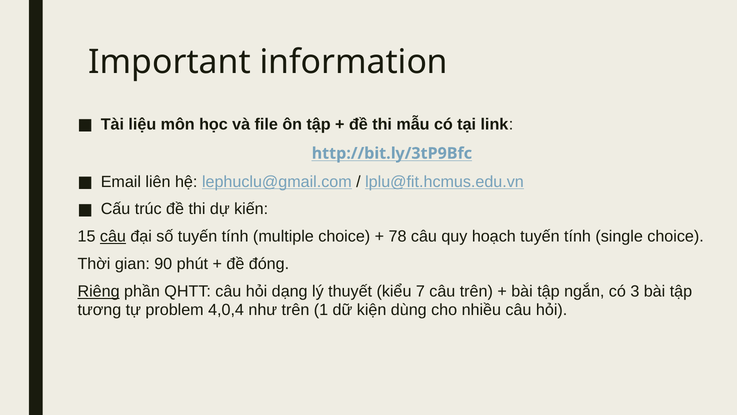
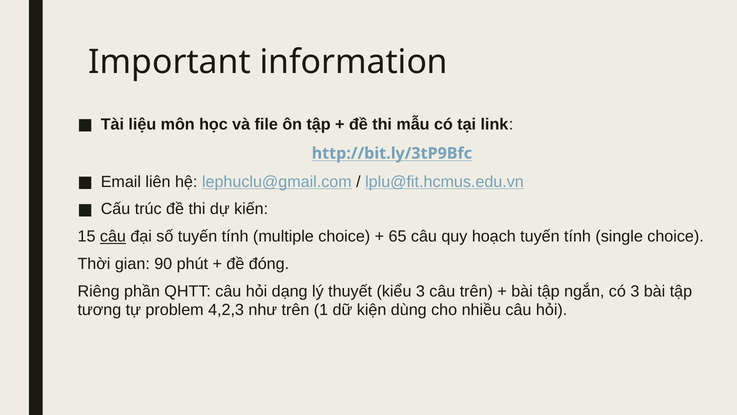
78: 78 -> 65
Riêng underline: present -> none
kiểu 7: 7 -> 3
4,0,4: 4,0,4 -> 4,2,3
